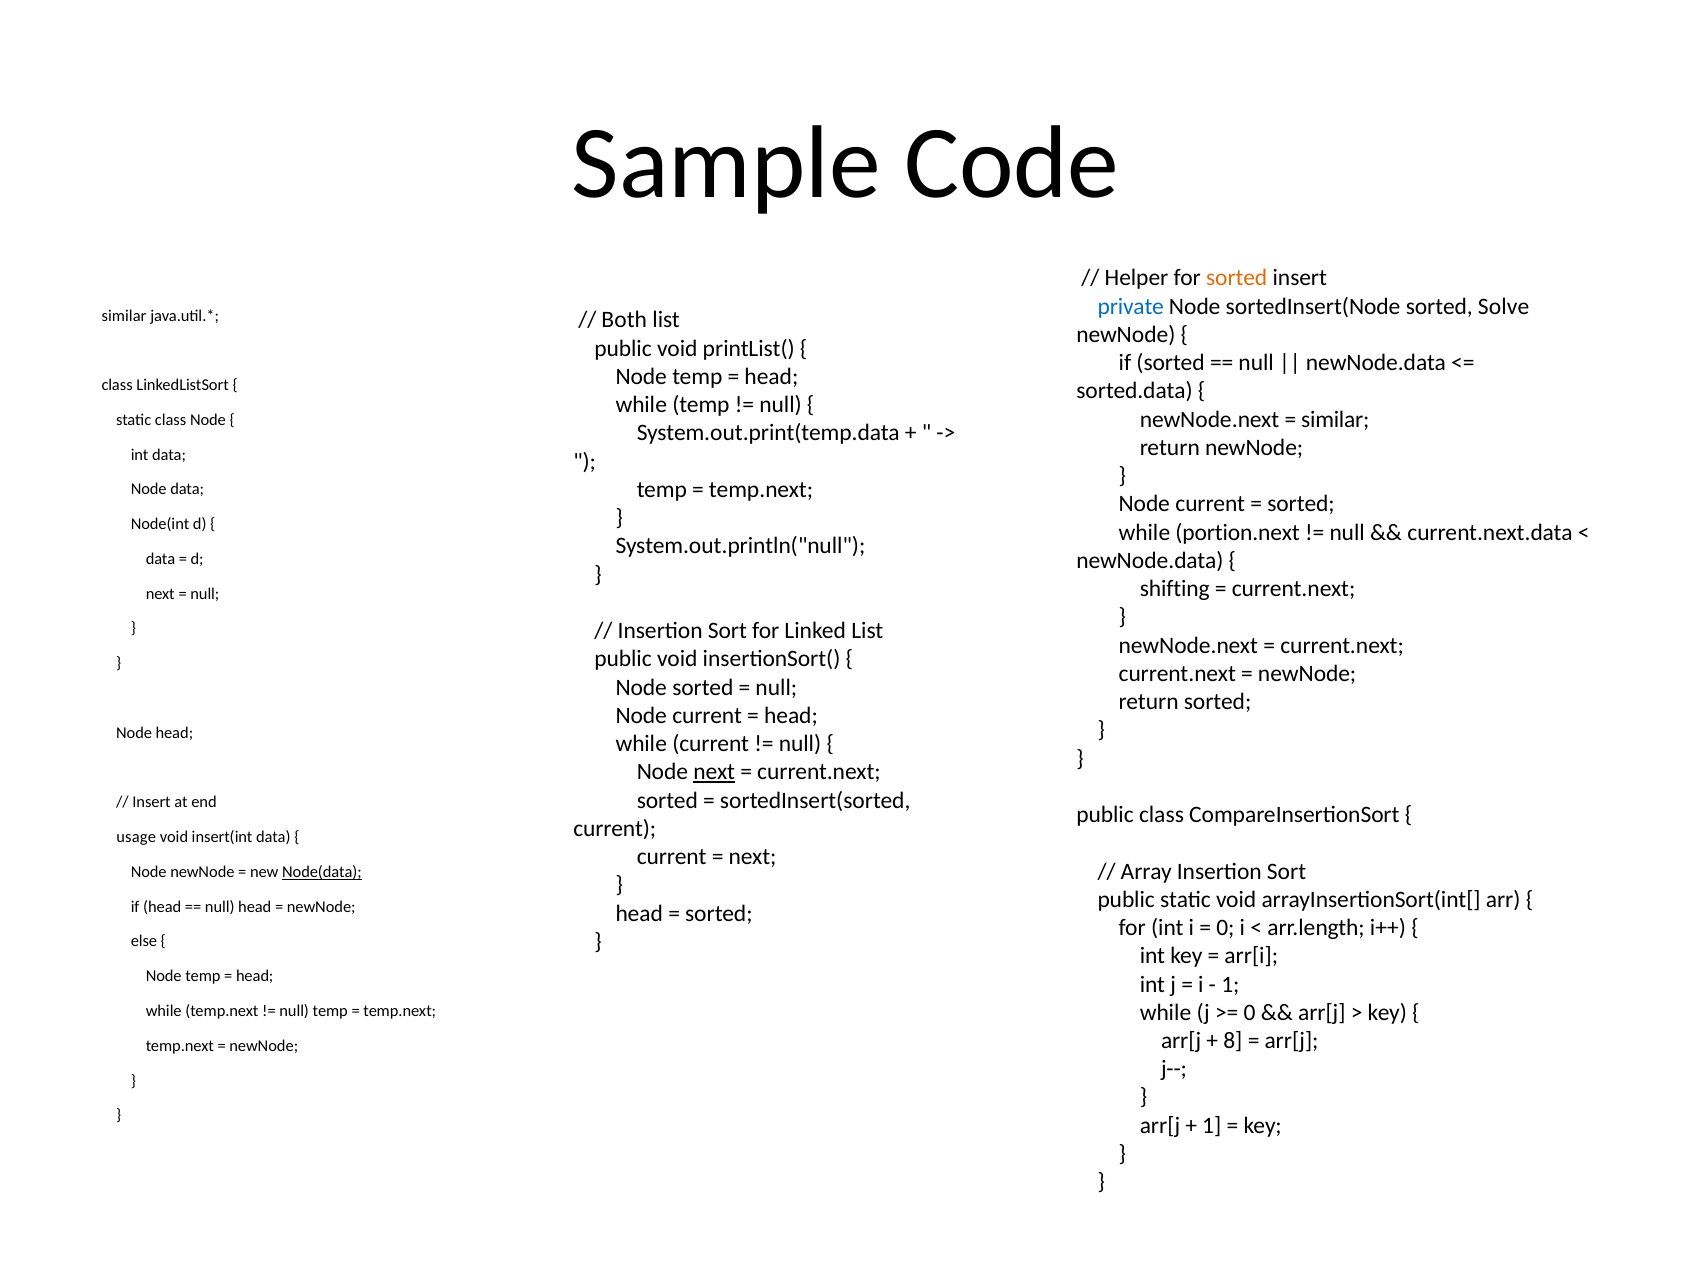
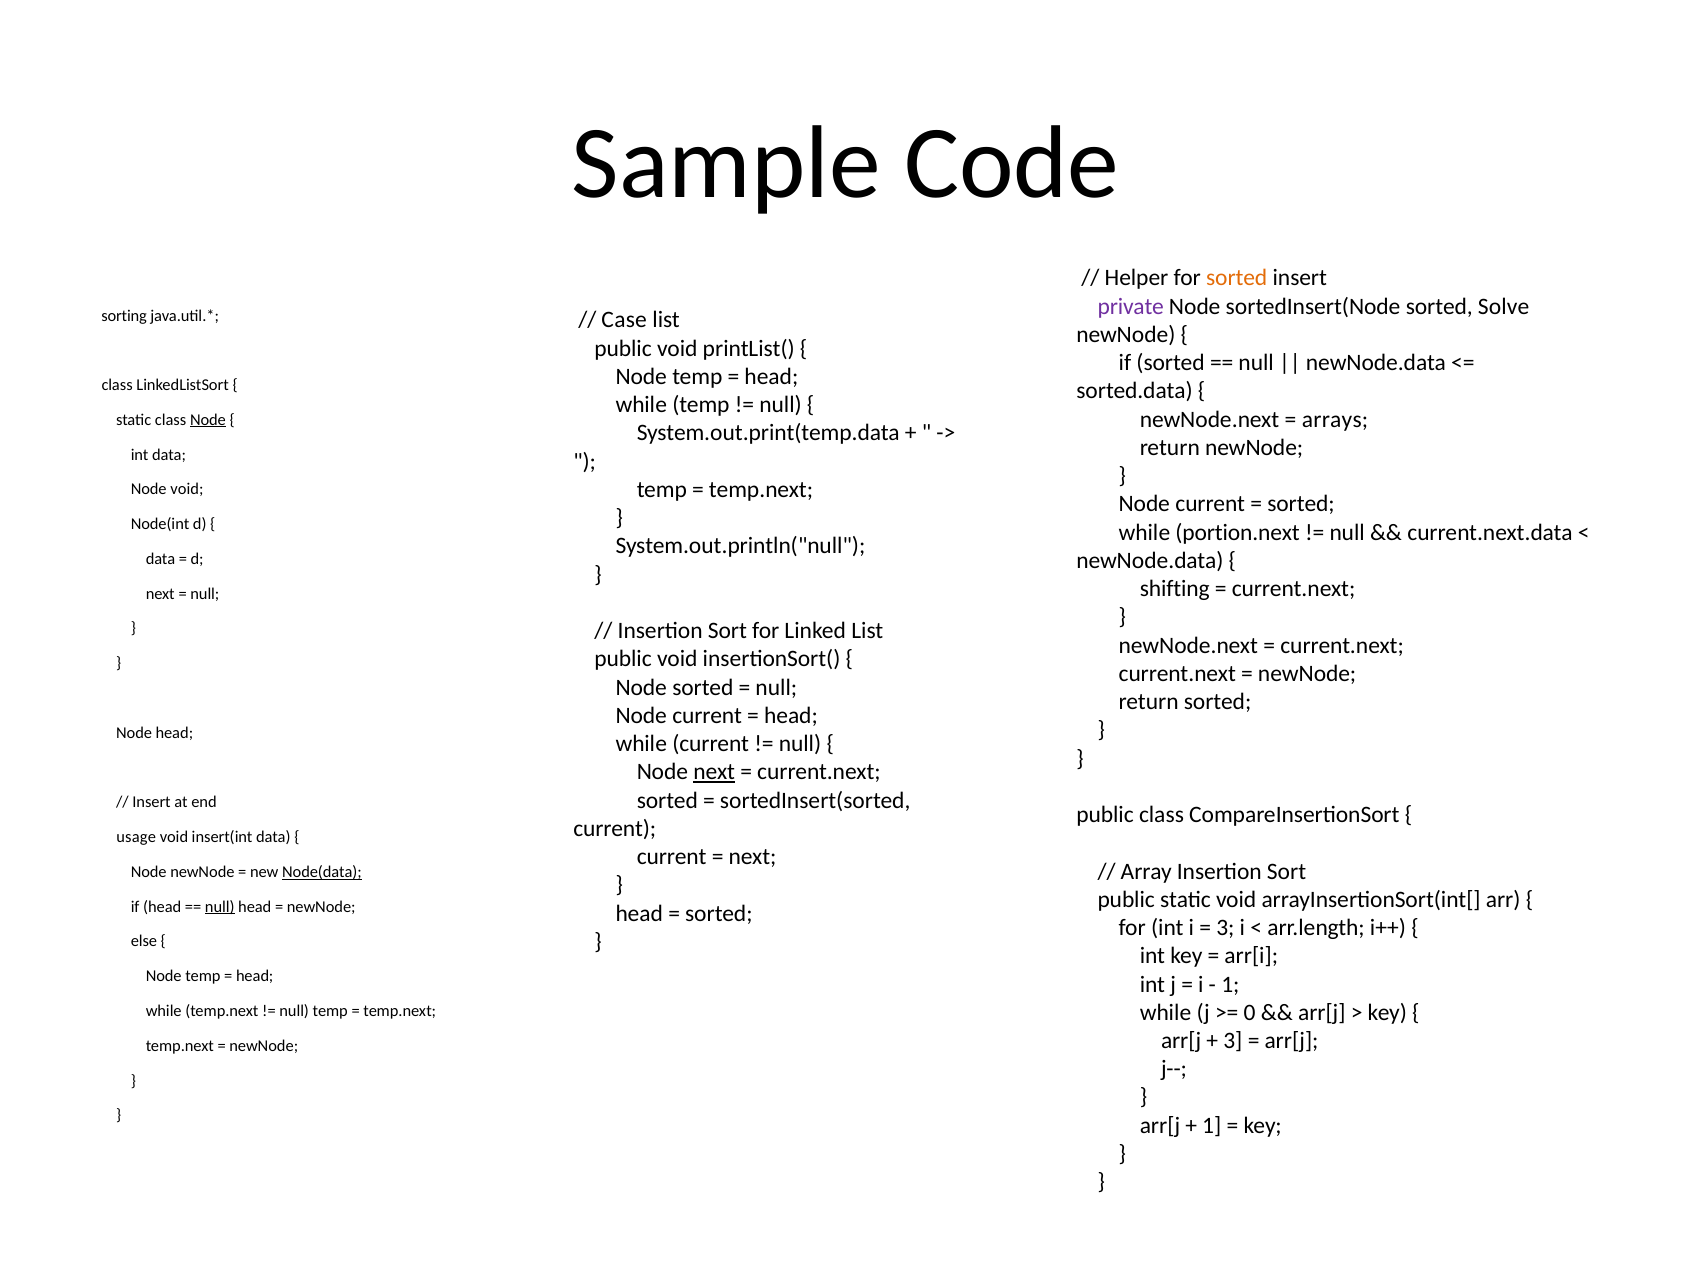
private colour: blue -> purple
similar at (124, 316): similar -> sorting
Both: Both -> Case
similar at (1335, 419): similar -> arrays
Node at (208, 420) underline: none -> present
Node data: data -> void
null at (220, 907) underline: none -> present
0 at (1225, 928): 0 -> 3
8 at (1233, 1041): 8 -> 3
